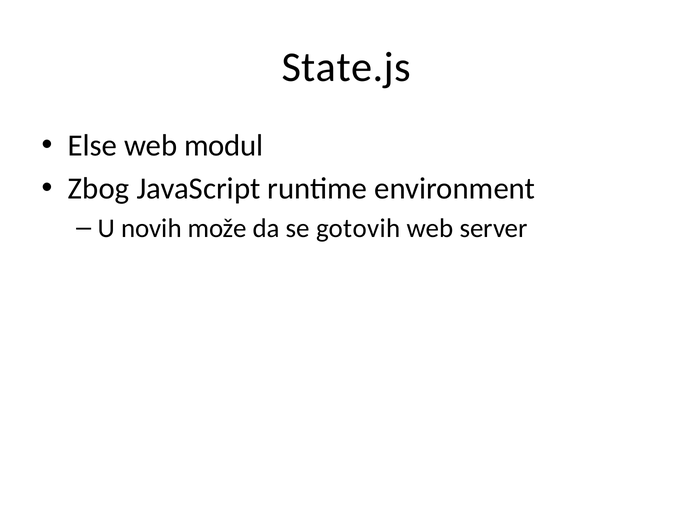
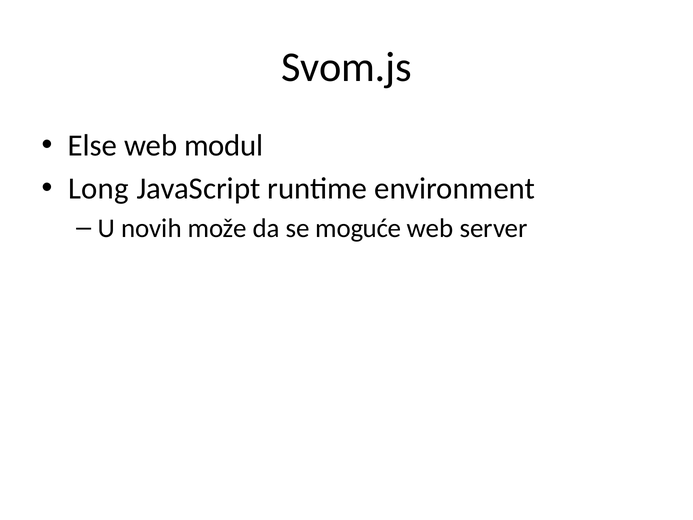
State.js: State.js -> Svom.js
Zbog: Zbog -> Long
gotovih: gotovih -> moguće
